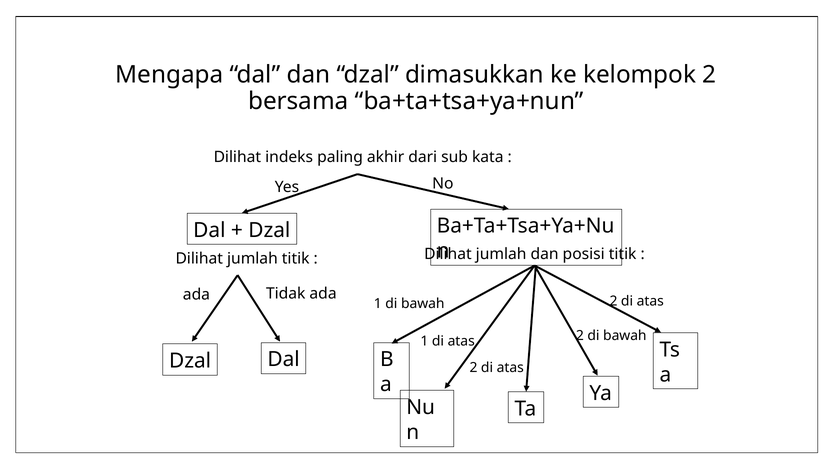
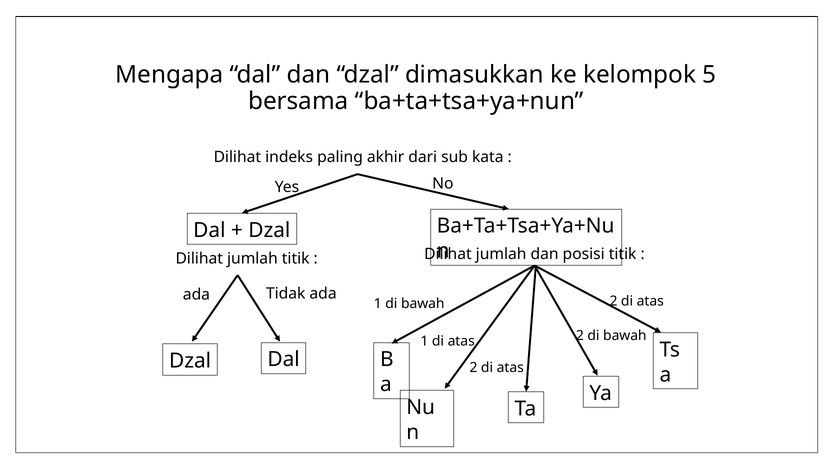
kelompok 2: 2 -> 5
